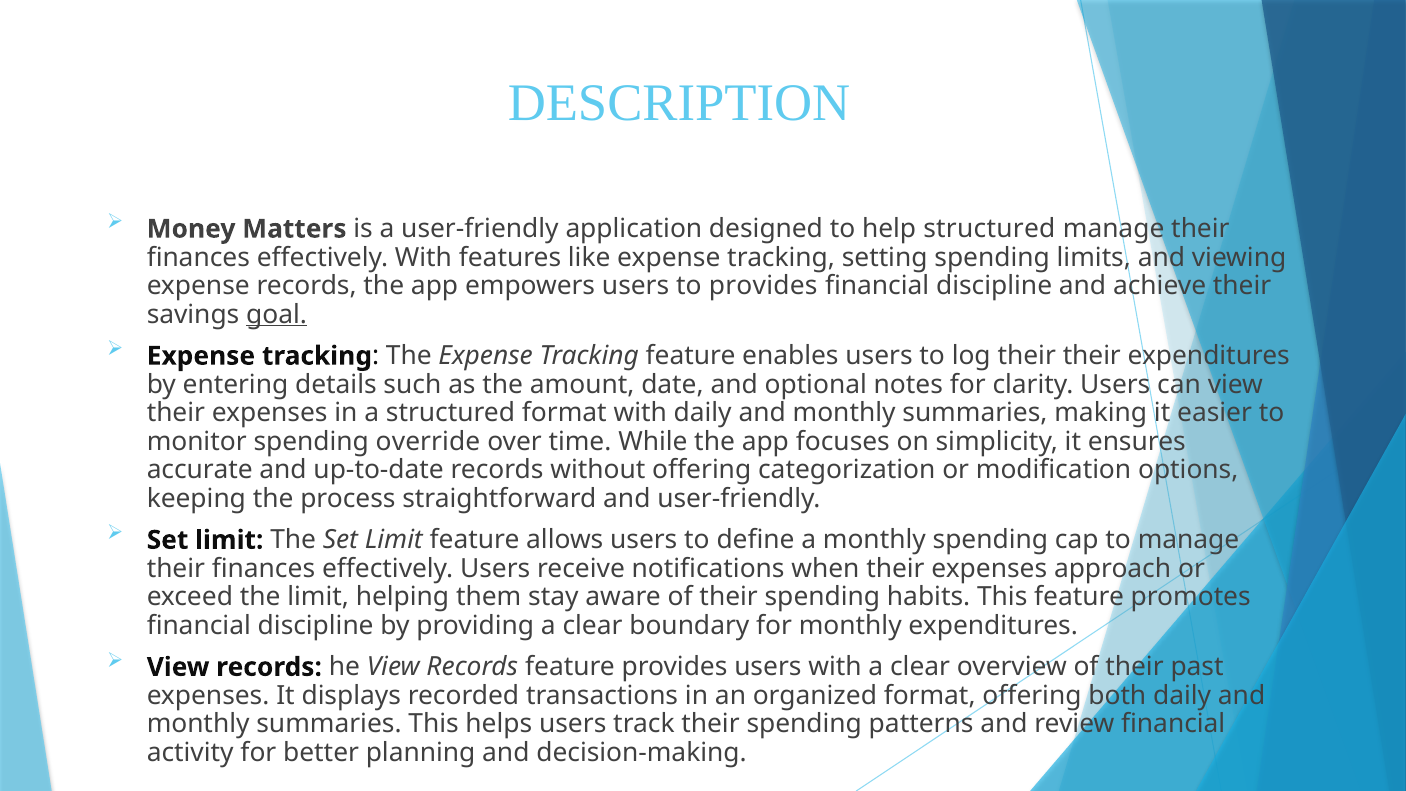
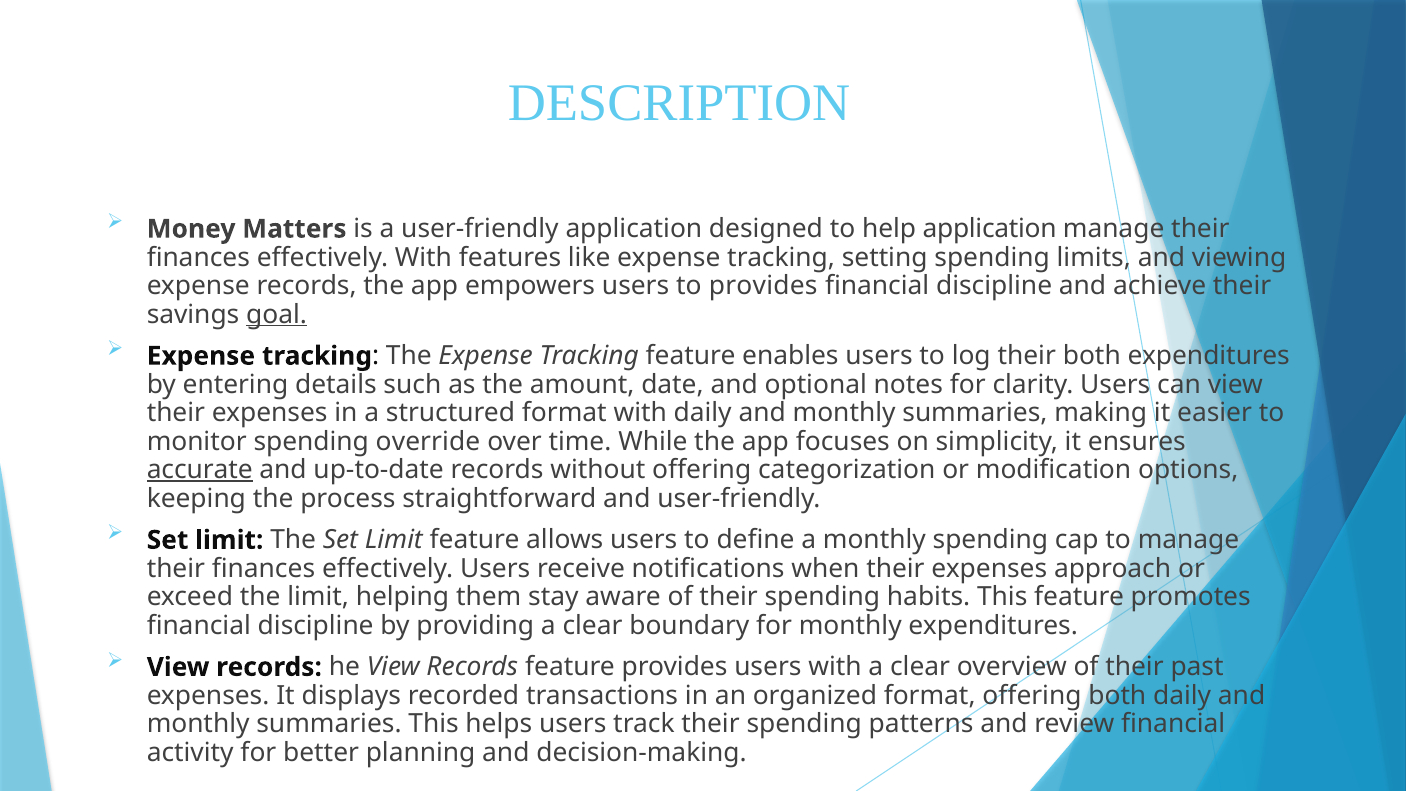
help structured: structured -> application
their their: their -> both
accurate underline: none -> present
